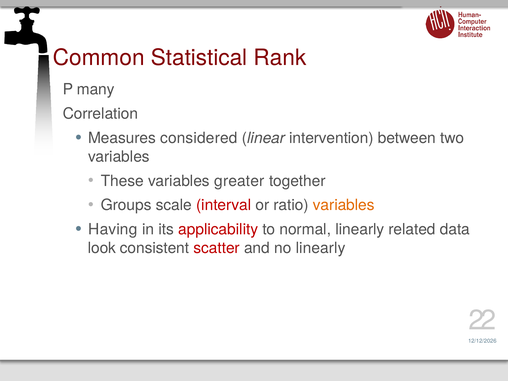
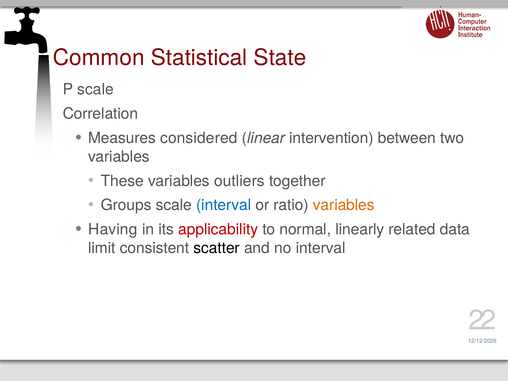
Rank: Rank -> State
P many: many -> scale
greater: greater -> outliers
interval at (224, 205) colour: red -> blue
look: look -> limit
scatter colour: red -> black
no linearly: linearly -> interval
